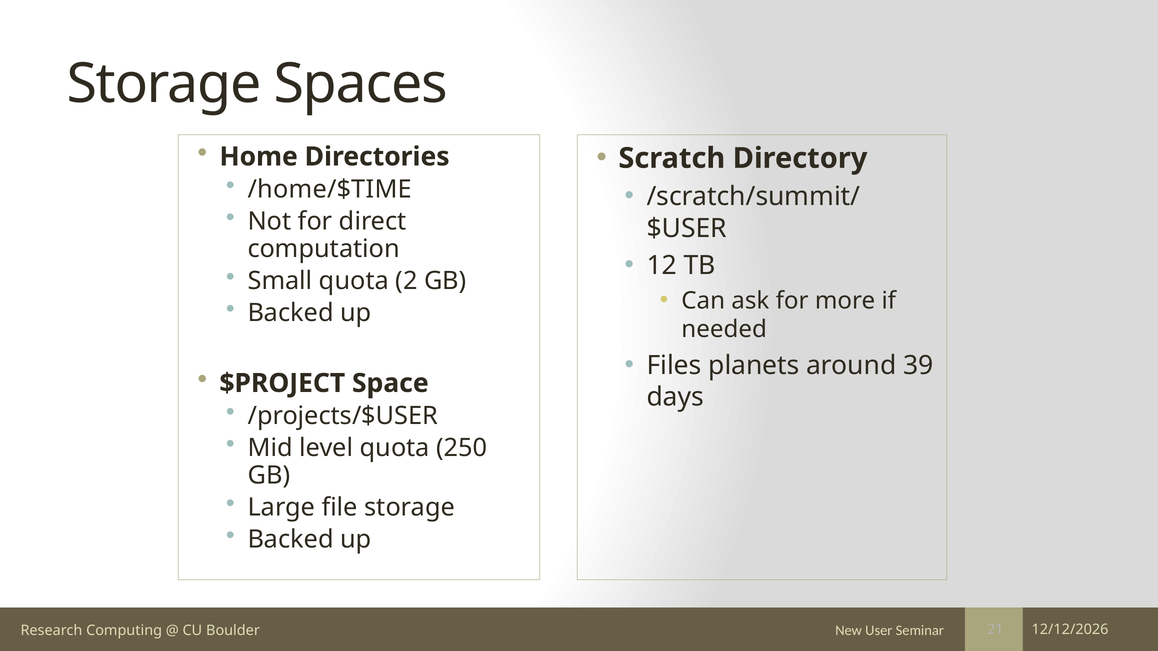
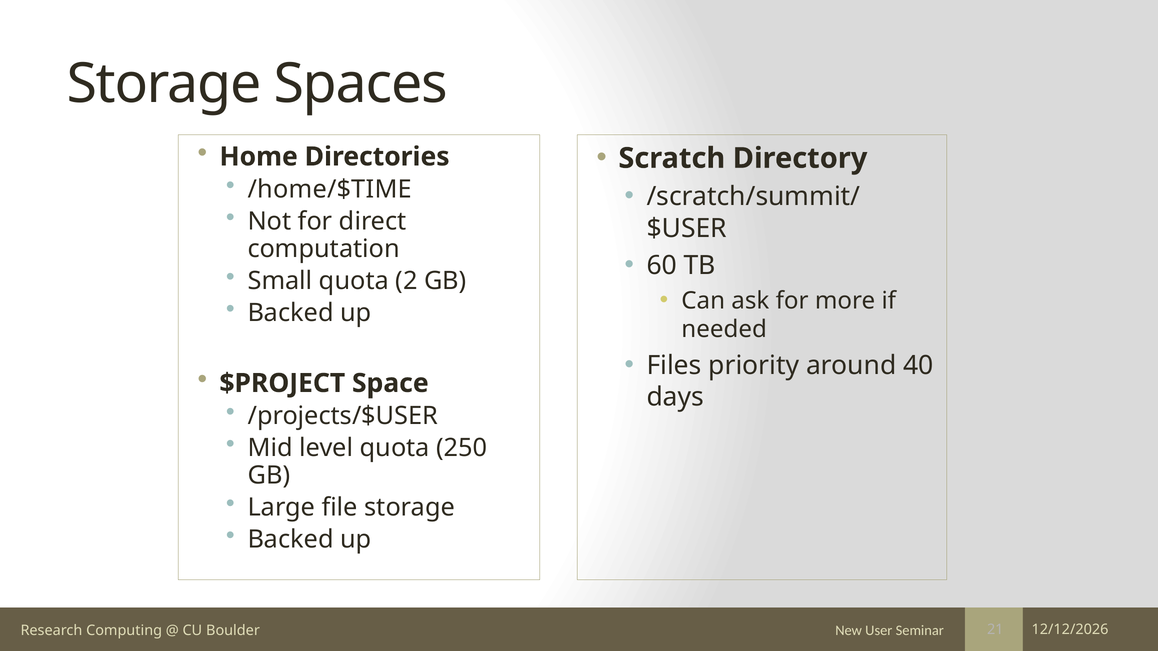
12: 12 -> 60
planets: planets -> priority
39: 39 -> 40
